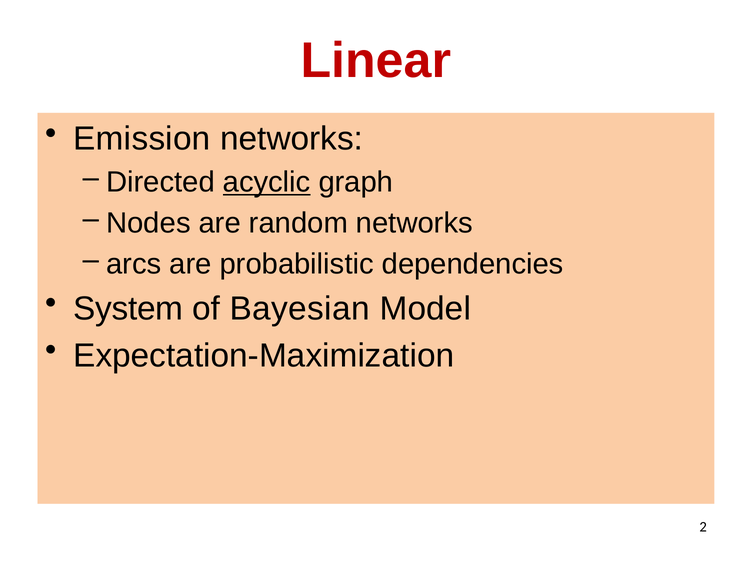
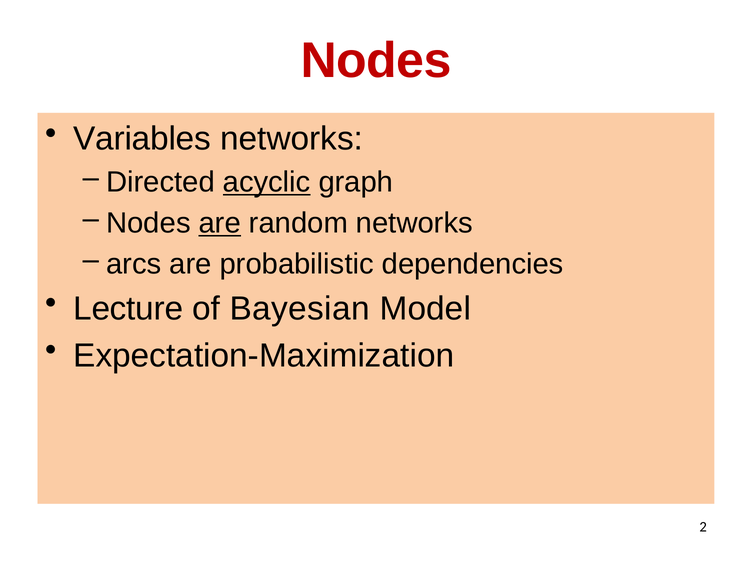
Linear at (376, 61): Linear -> Nodes
Emission: Emission -> Variables
are at (220, 223) underline: none -> present
System: System -> Lecture
